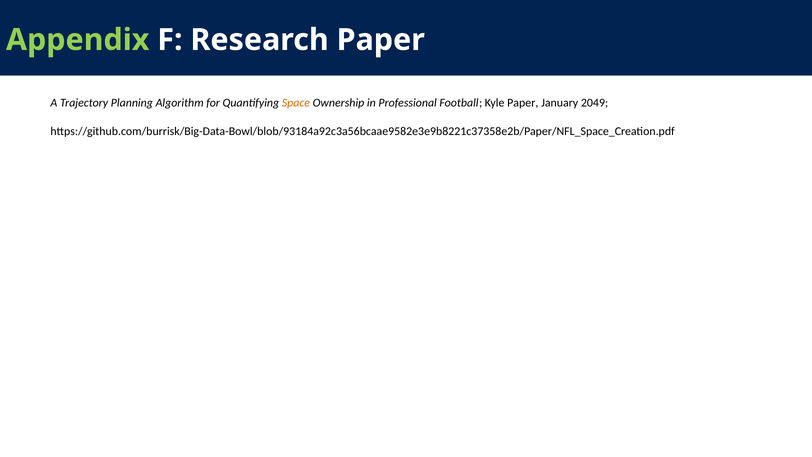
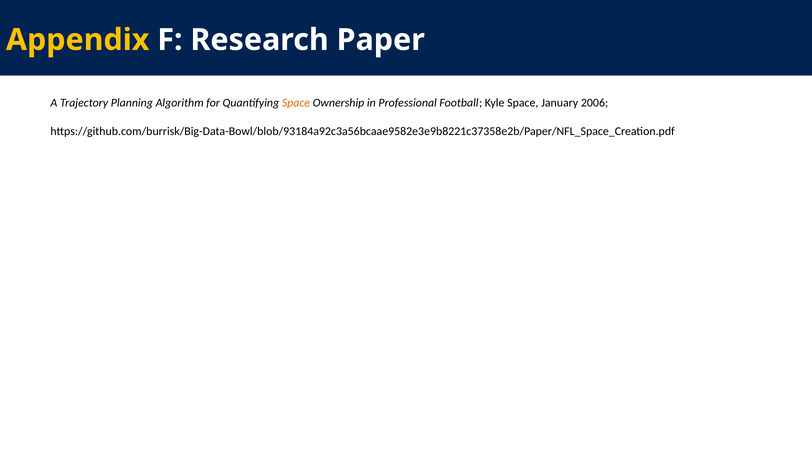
Appendix colour: light green -> yellow
Kyle Paper: Paper -> Space
2049: 2049 -> 2006
